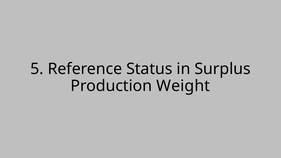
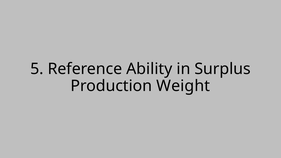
Status: Status -> Ability
